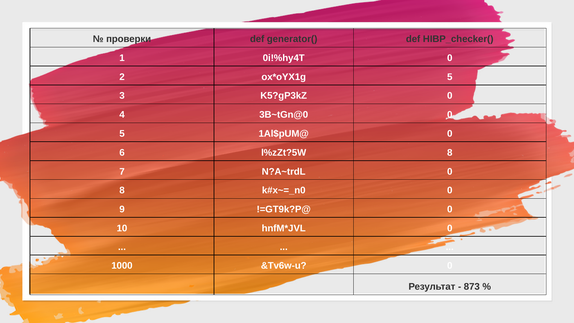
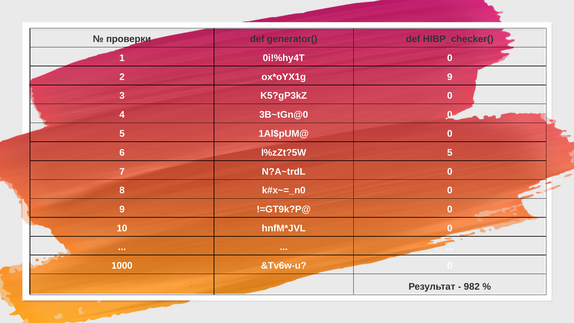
5 at (450, 77): 5 -> 9
l%zZt?5W 8: 8 -> 5
873: 873 -> 982
